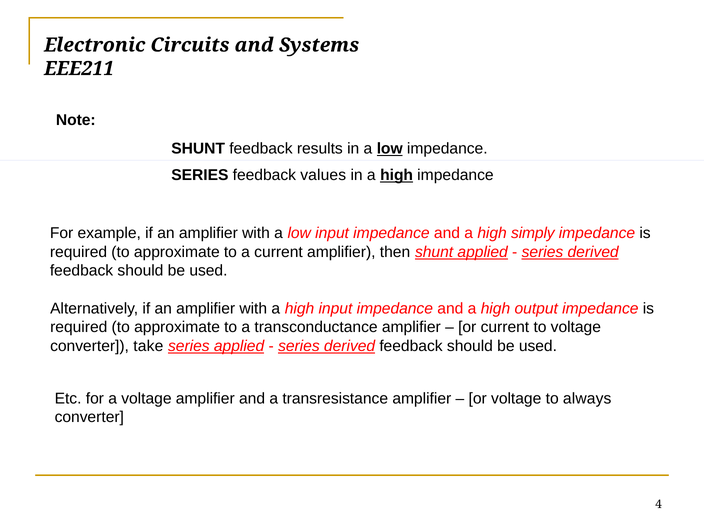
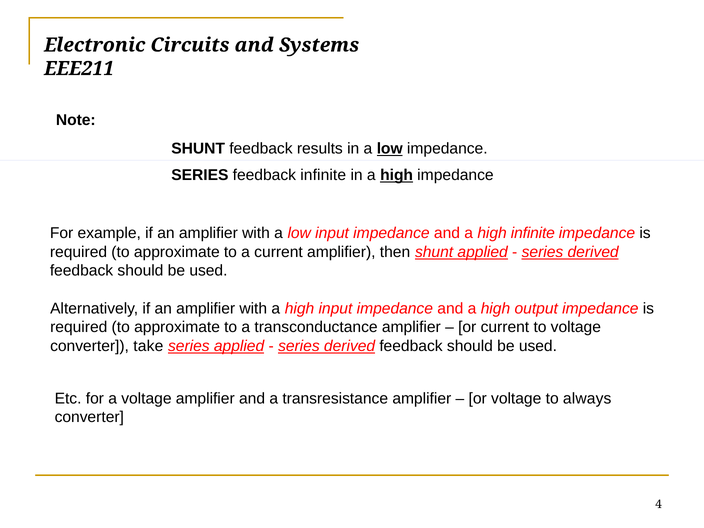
feedback values: values -> infinite
high simply: simply -> infinite
